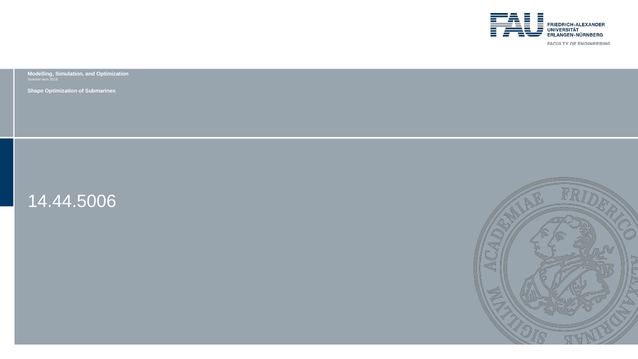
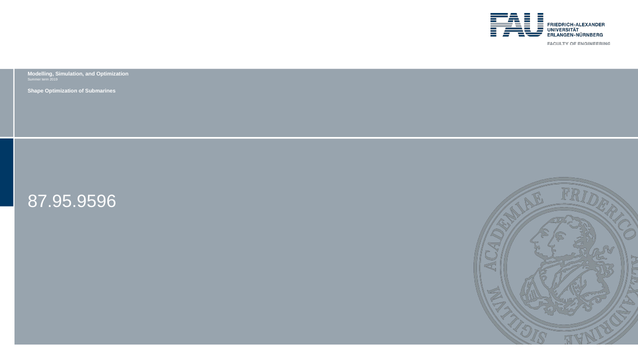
14.44.5006: 14.44.5006 -> 87.95.9596
